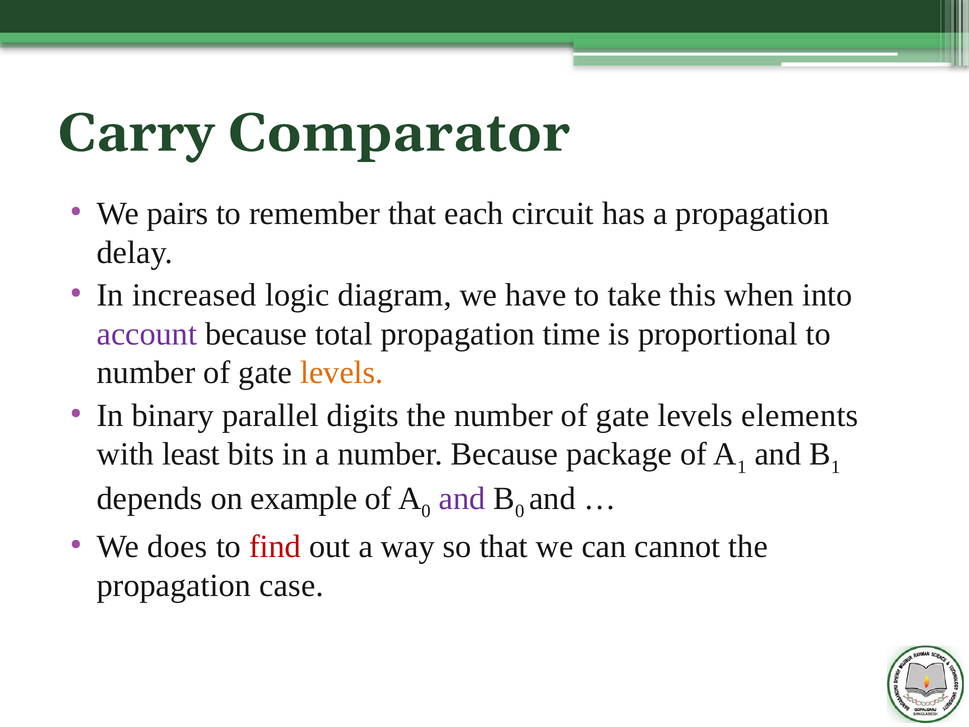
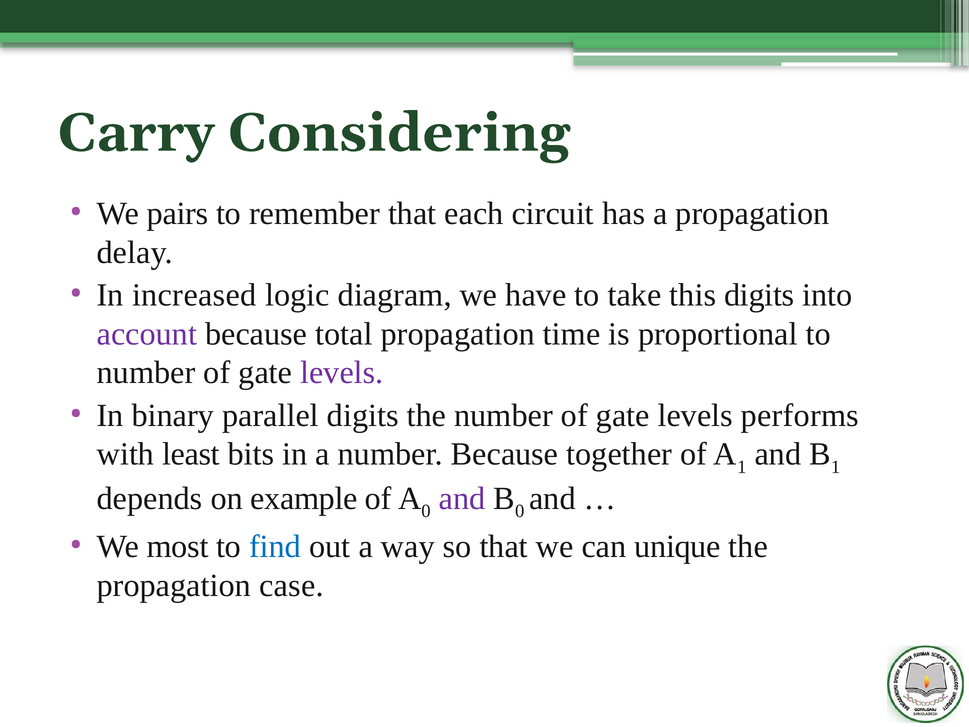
Comparator: Comparator -> Considering
this when: when -> digits
levels at (342, 373) colour: orange -> purple
elements: elements -> performs
package: package -> together
does: does -> most
find colour: red -> blue
cannot: cannot -> unique
